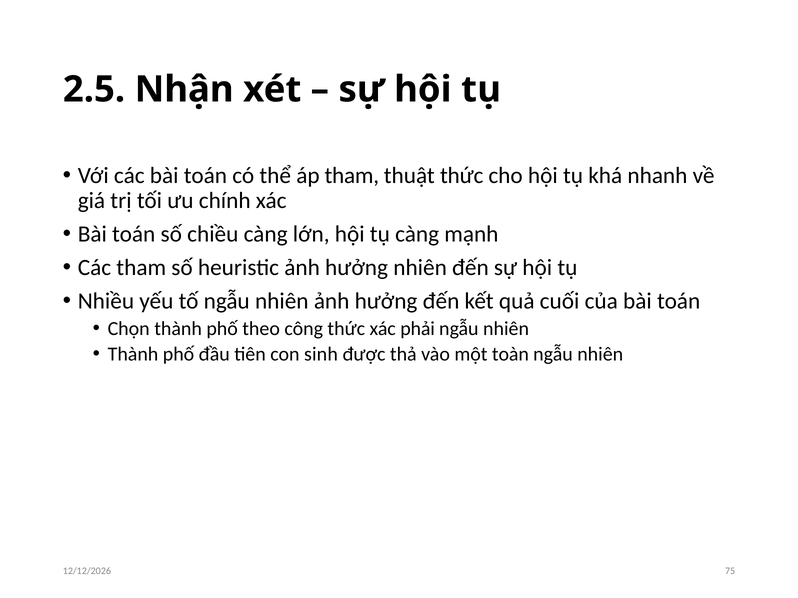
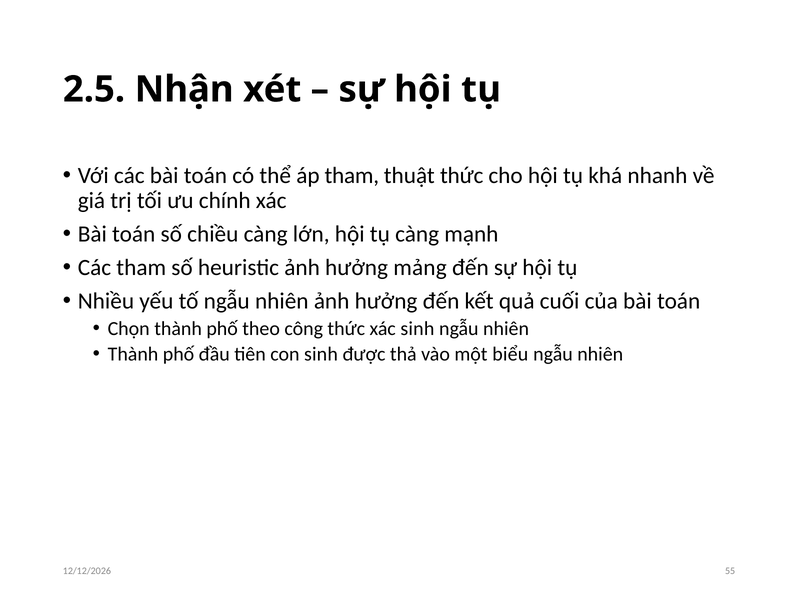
hưởng nhiên: nhiên -> mảng
xác phải: phải -> sinh
toàn: toàn -> biểu
75: 75 -> 55
